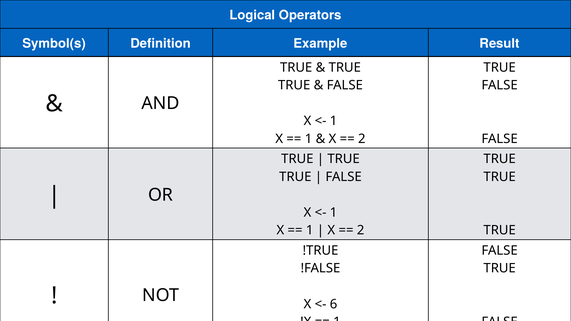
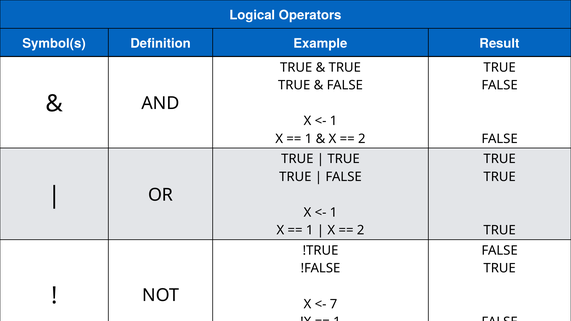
6: 6 -> 7
